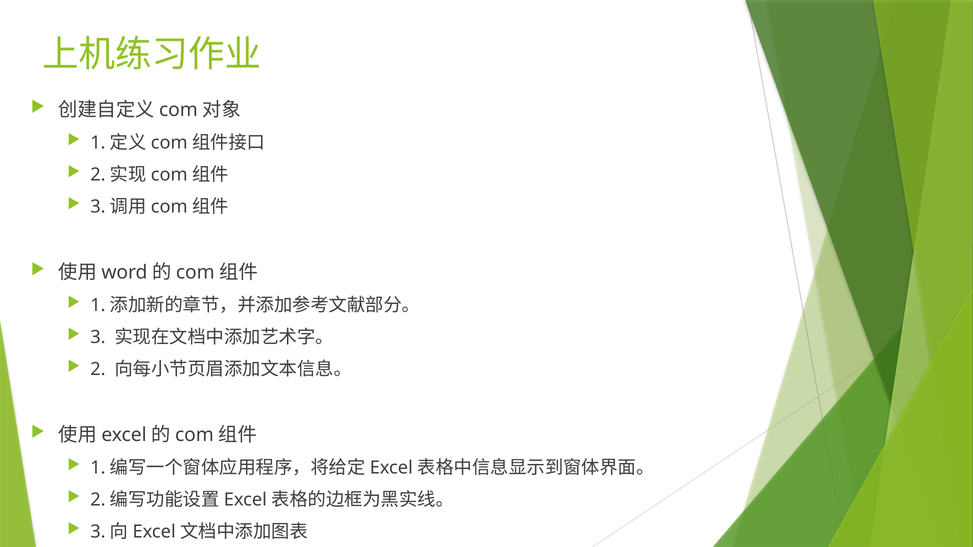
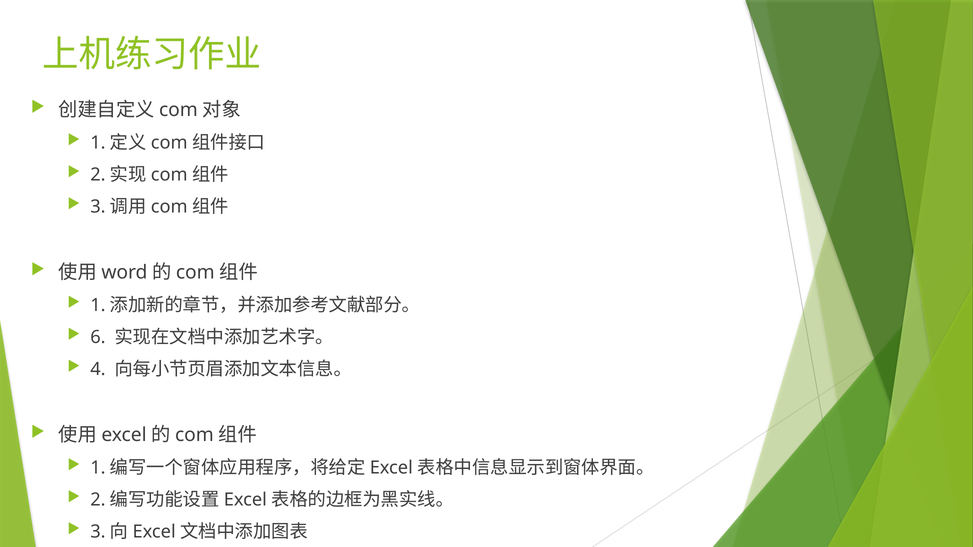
3: 3 -> 6
2: 2 -> 4
